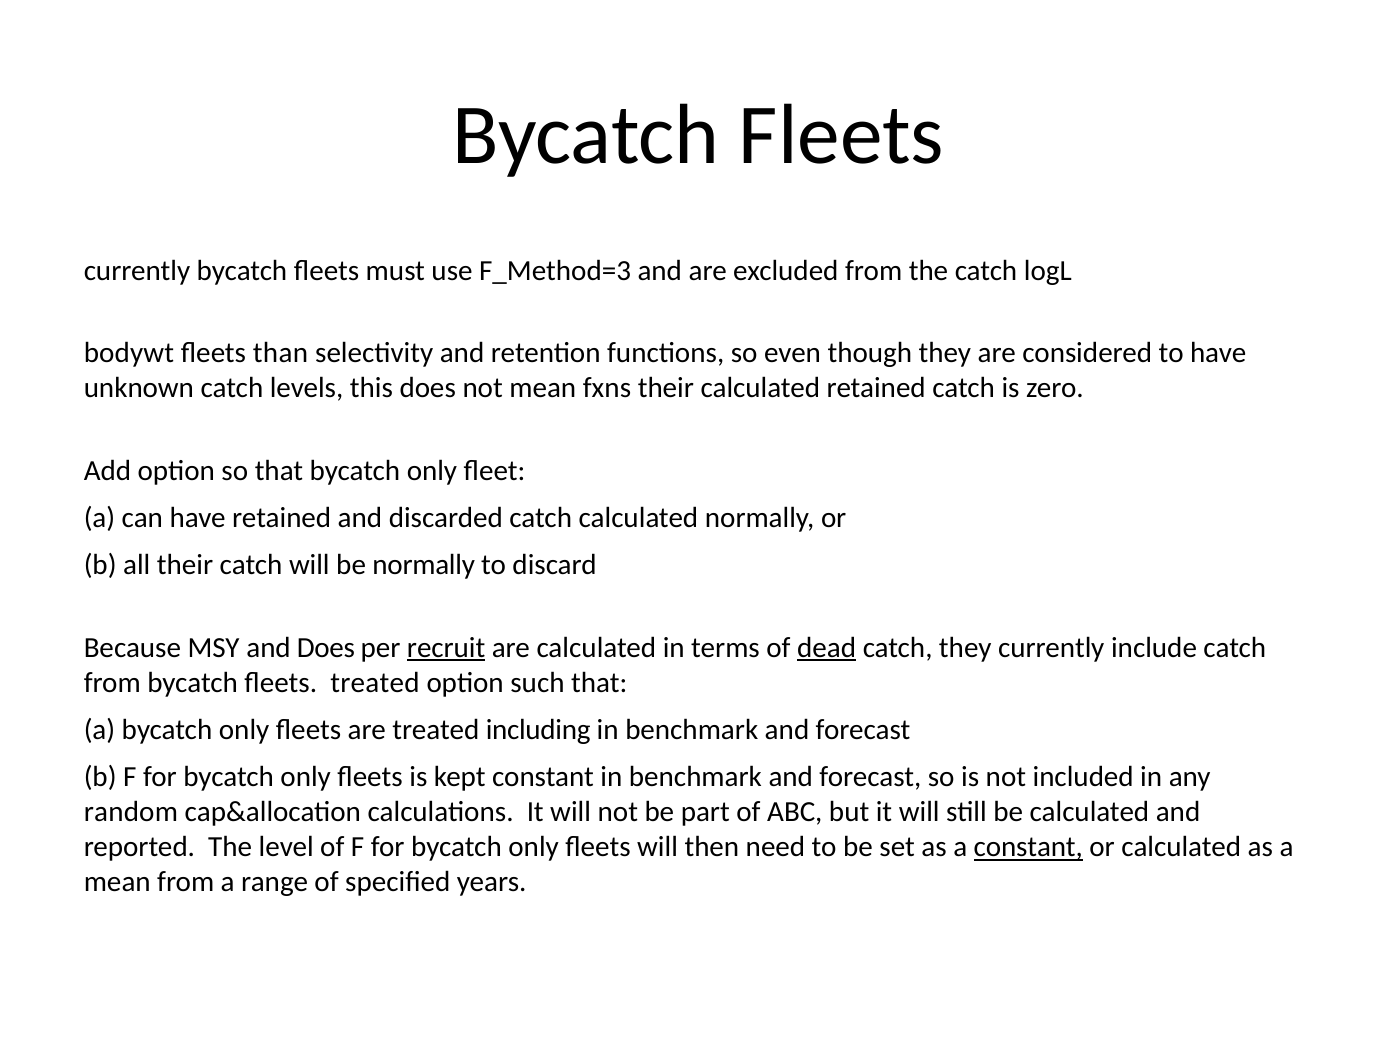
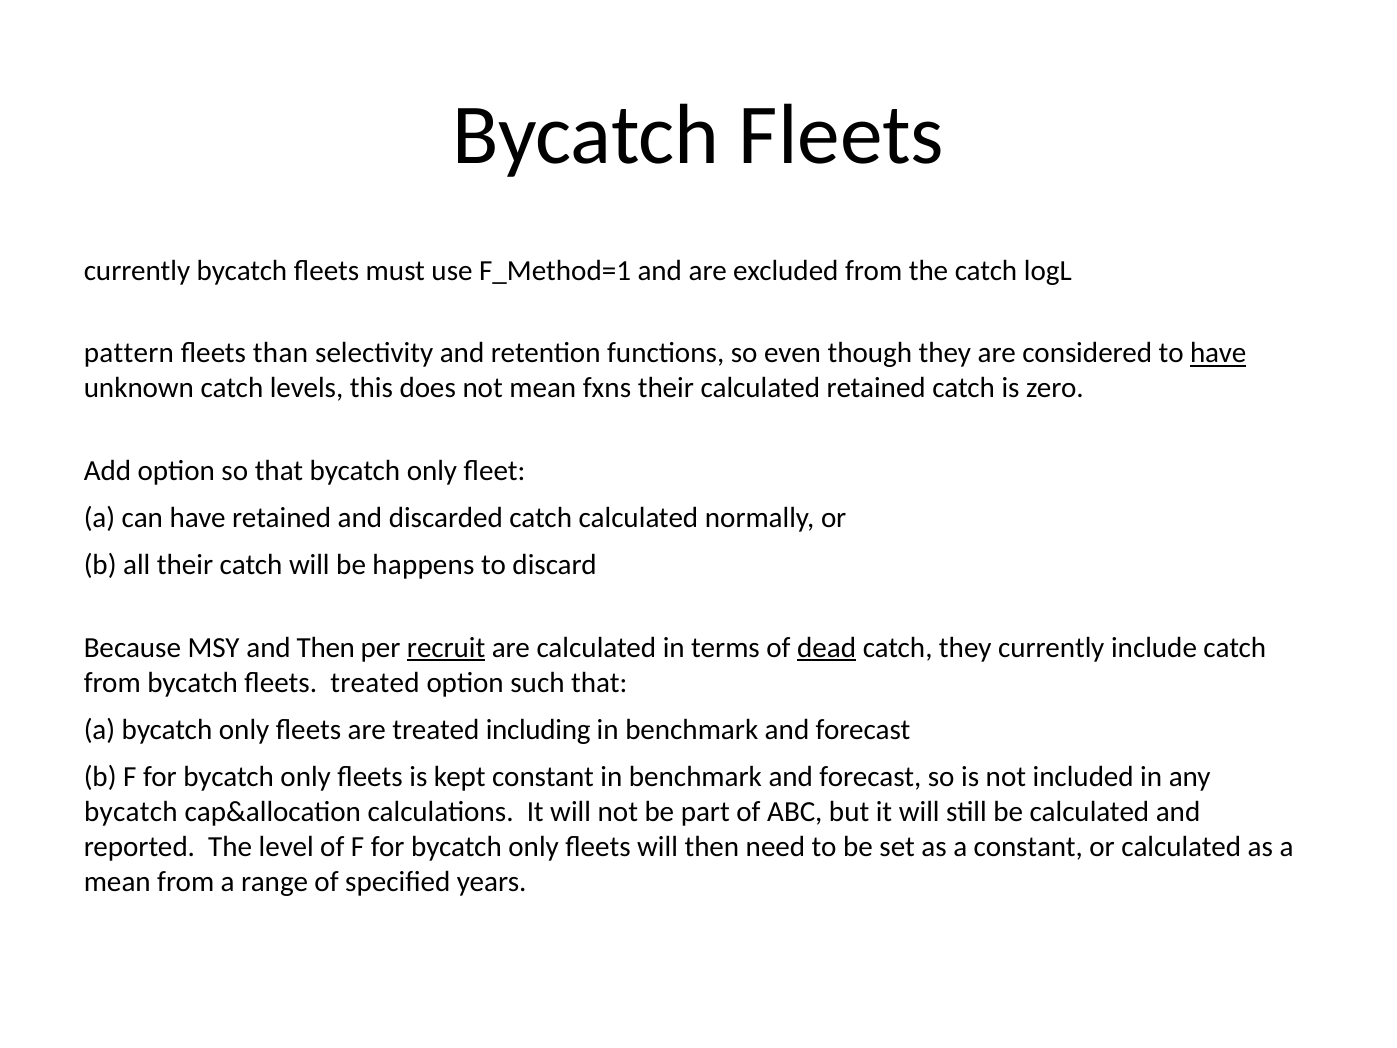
F_Method=3: F_Method=3 -> F_Method=1
bodywt: bodywt -> pattern
have at (1218, 353) underline: none -> present
be normally: normally -> happens
and Does: Does -> Then
random at (131, 812): random -> bycatch
constant at (1028, 847) underline: present -> none
